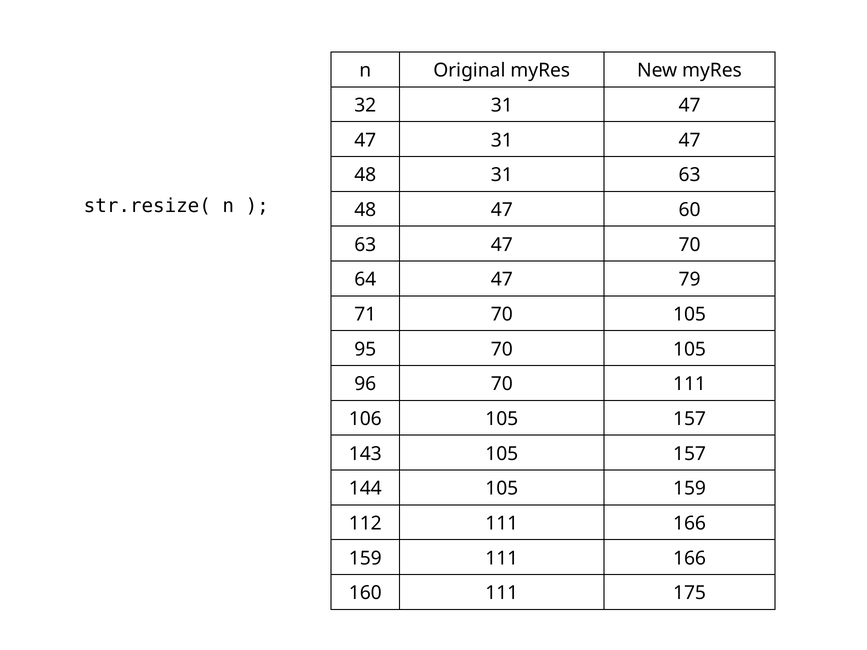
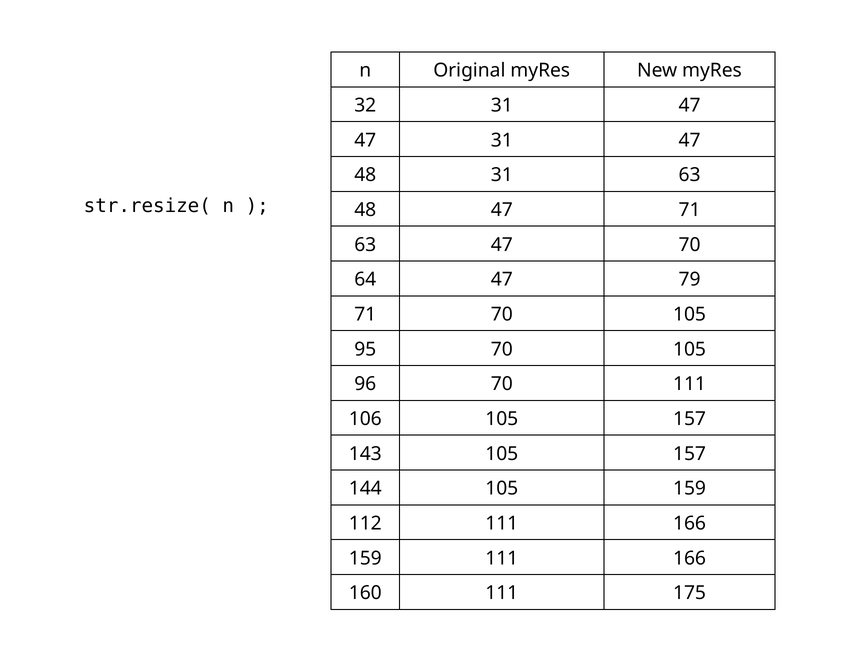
47 60: 60 -> 71
